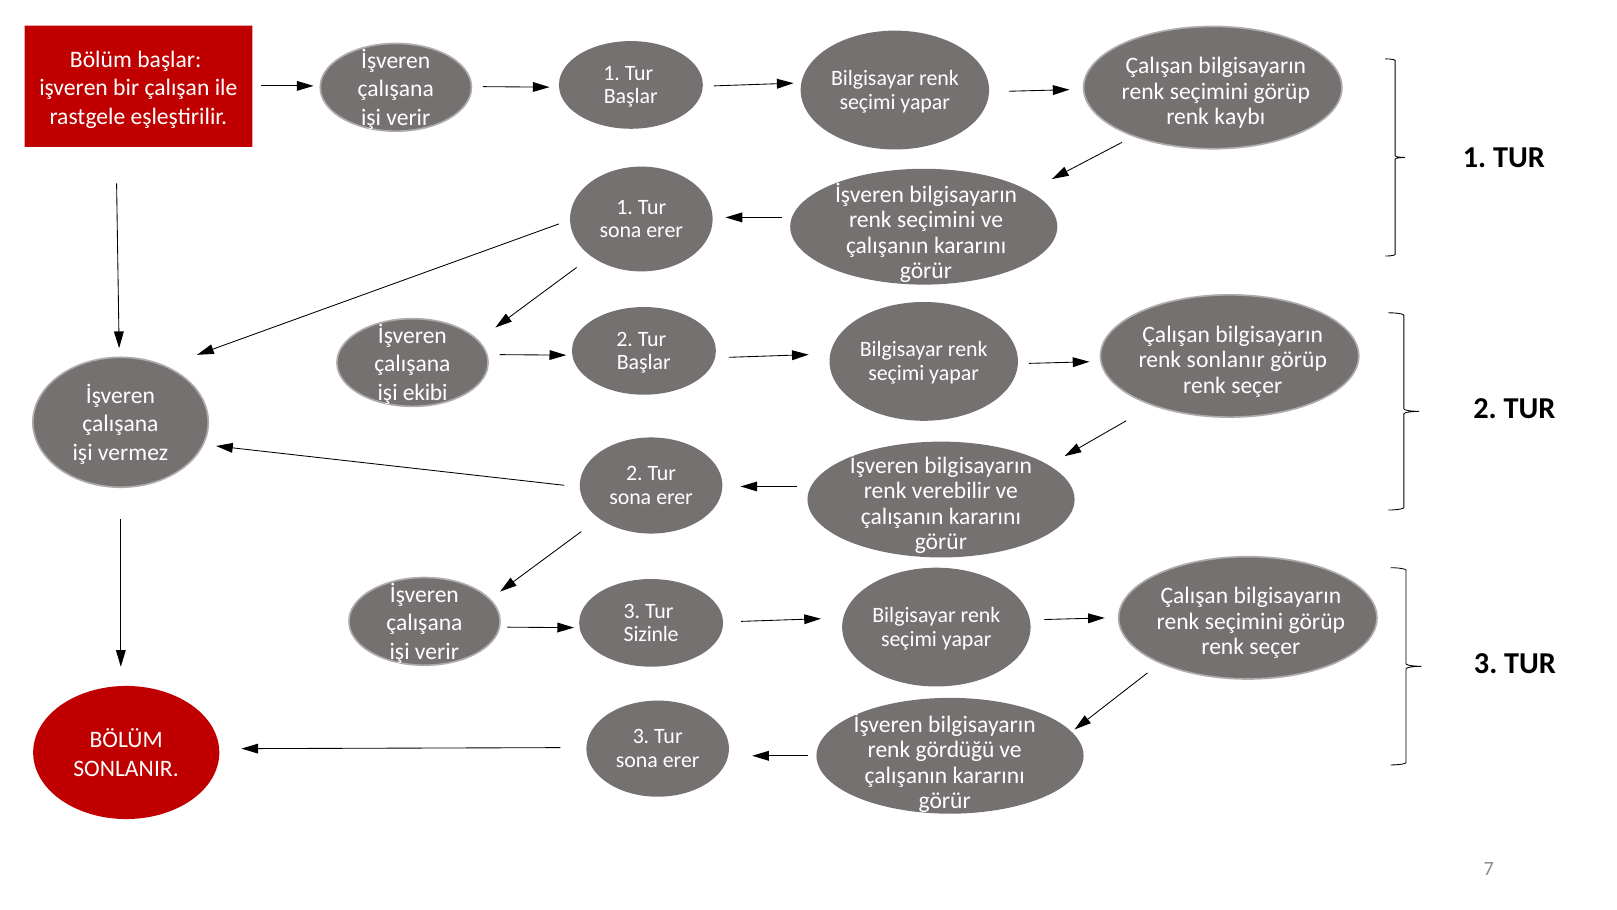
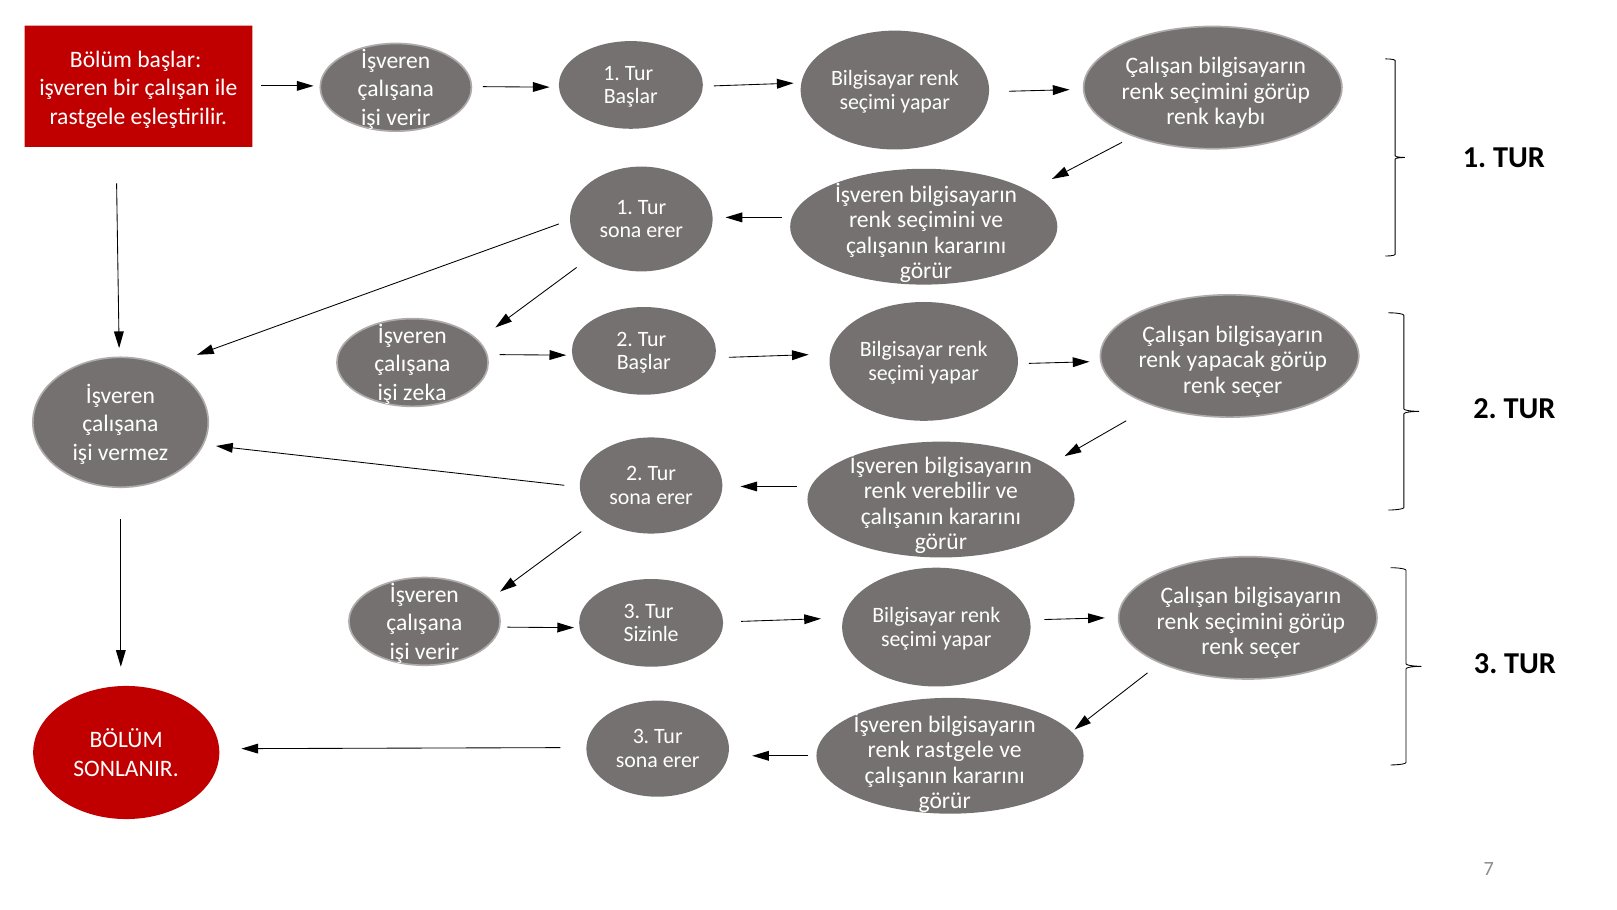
sonlanır: sonlanır -> yapacak
ekibi: ekibi -> zeka
renk gördüğü: gördüğü -> rastgele
